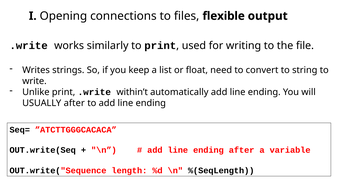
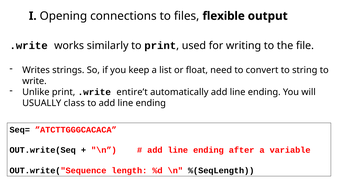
within’t: within’t -> entire’t
USUALLY after: after -> class
